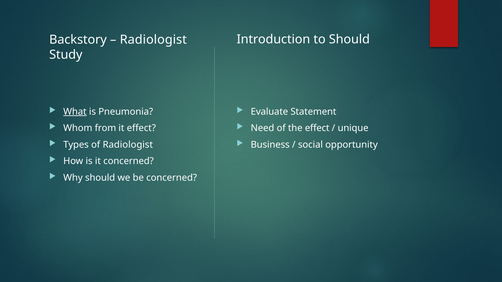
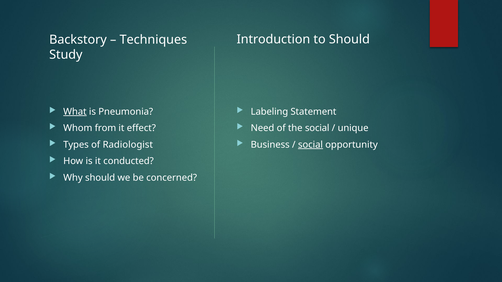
Radiologist at (153, 40): Radiologist -> Techniques
Evaluate: Evaluate -> Labeling
the effect: effect -> social
social at (310, 145) underline: none -> present
it concerned: concerned -> conducted
